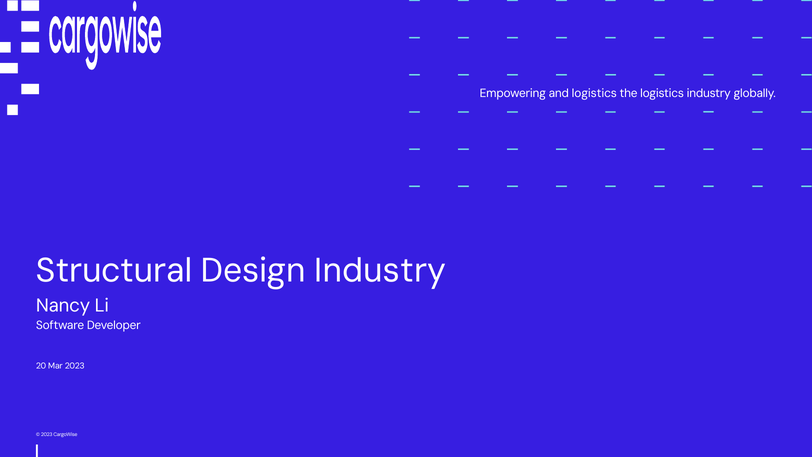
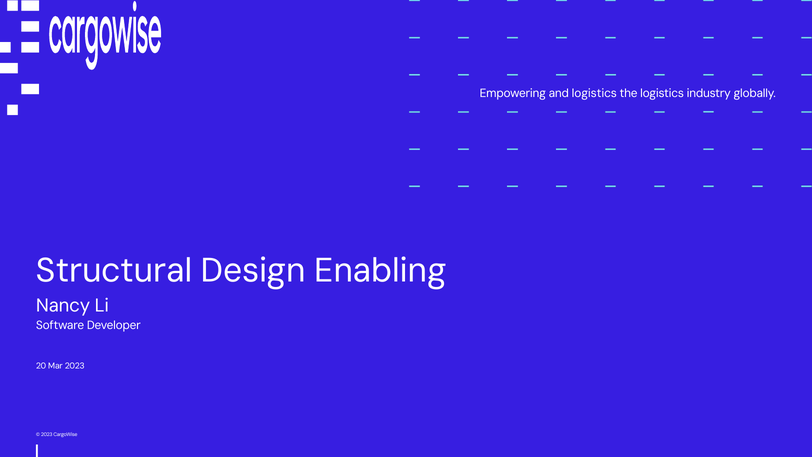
Design Industry: Industry -> Enabling
